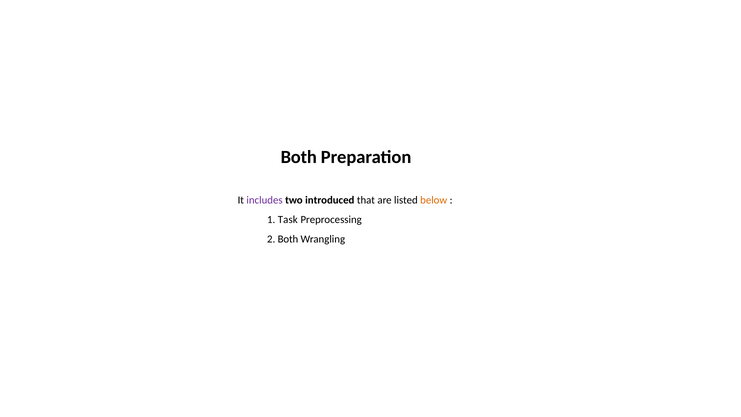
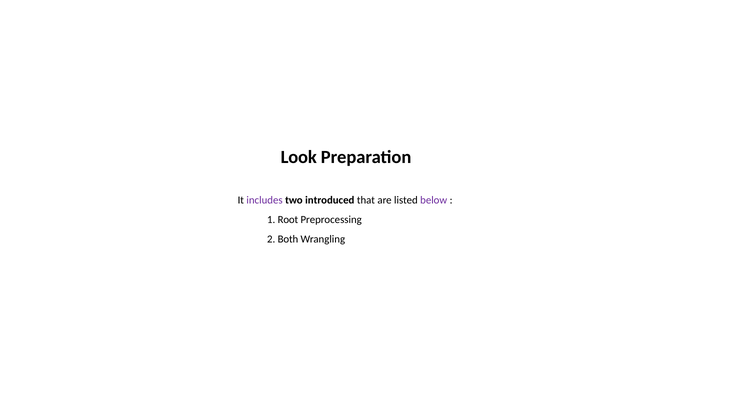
Both at (299, 157): Both -> Look
below colour: orange -> purple
Task: Task -> Root
